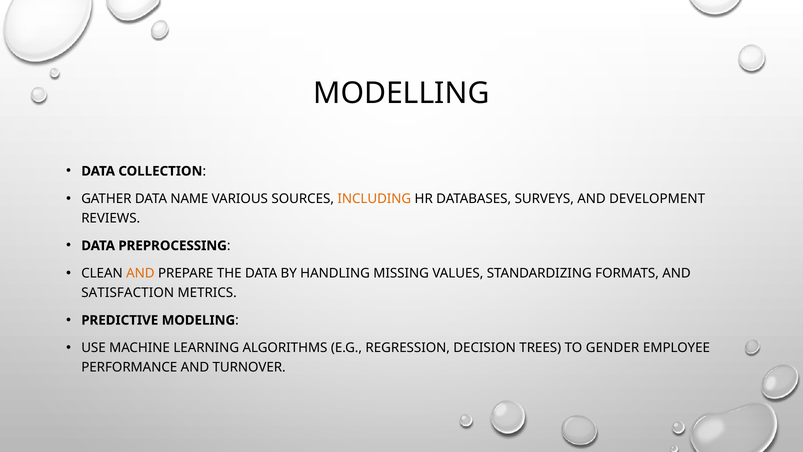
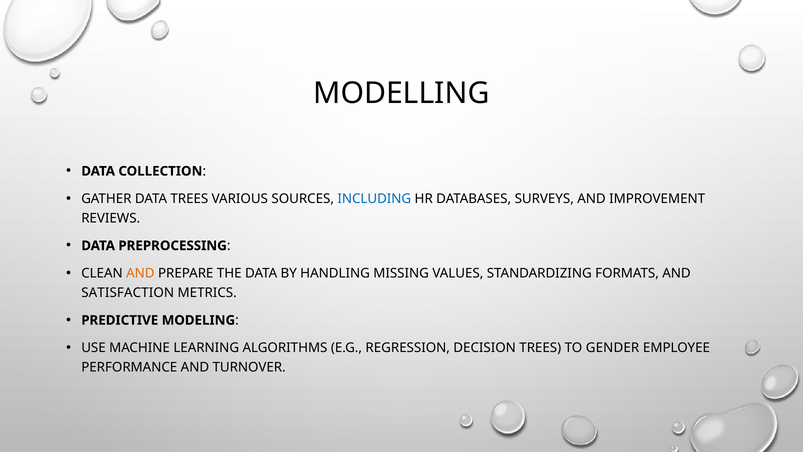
DATA NAME: NAME -> TREES
INCLUDING colour: orange -> blue
DEVELOPMENT: DEVELOPMENT -> IMPROVEMENT
